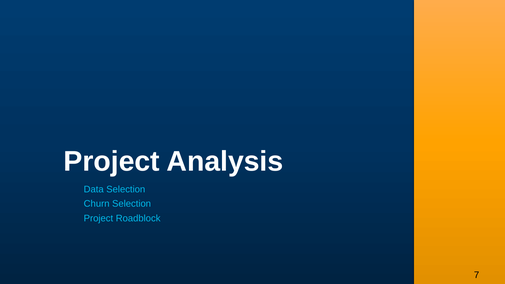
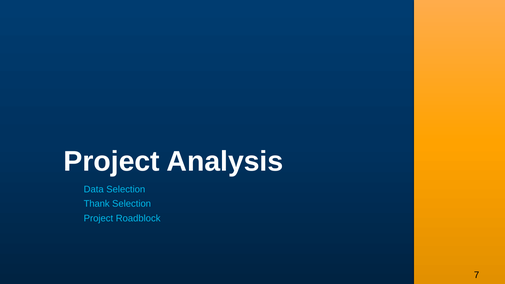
Churn: Churn -> Thank
